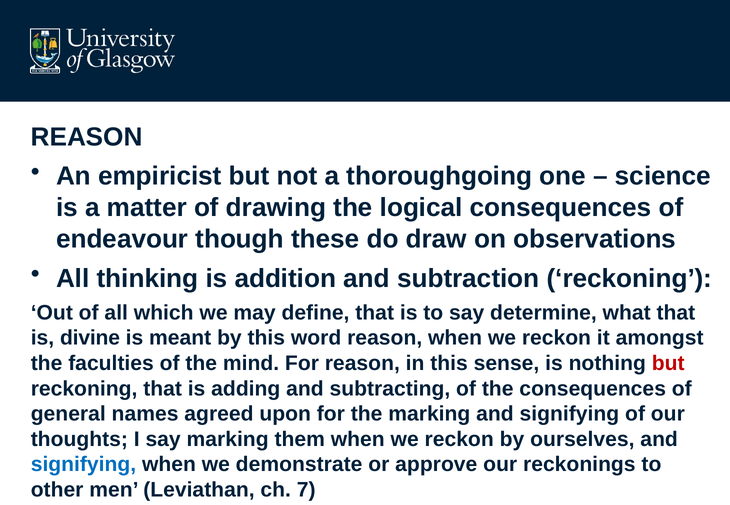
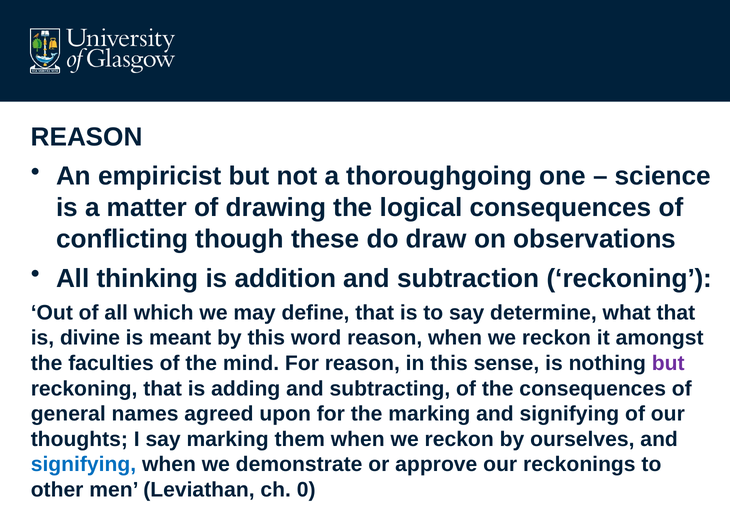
endeavour: endeavour -> conflicting
but at (668, 364) colour: red -> purple
7: 7 -> 0
